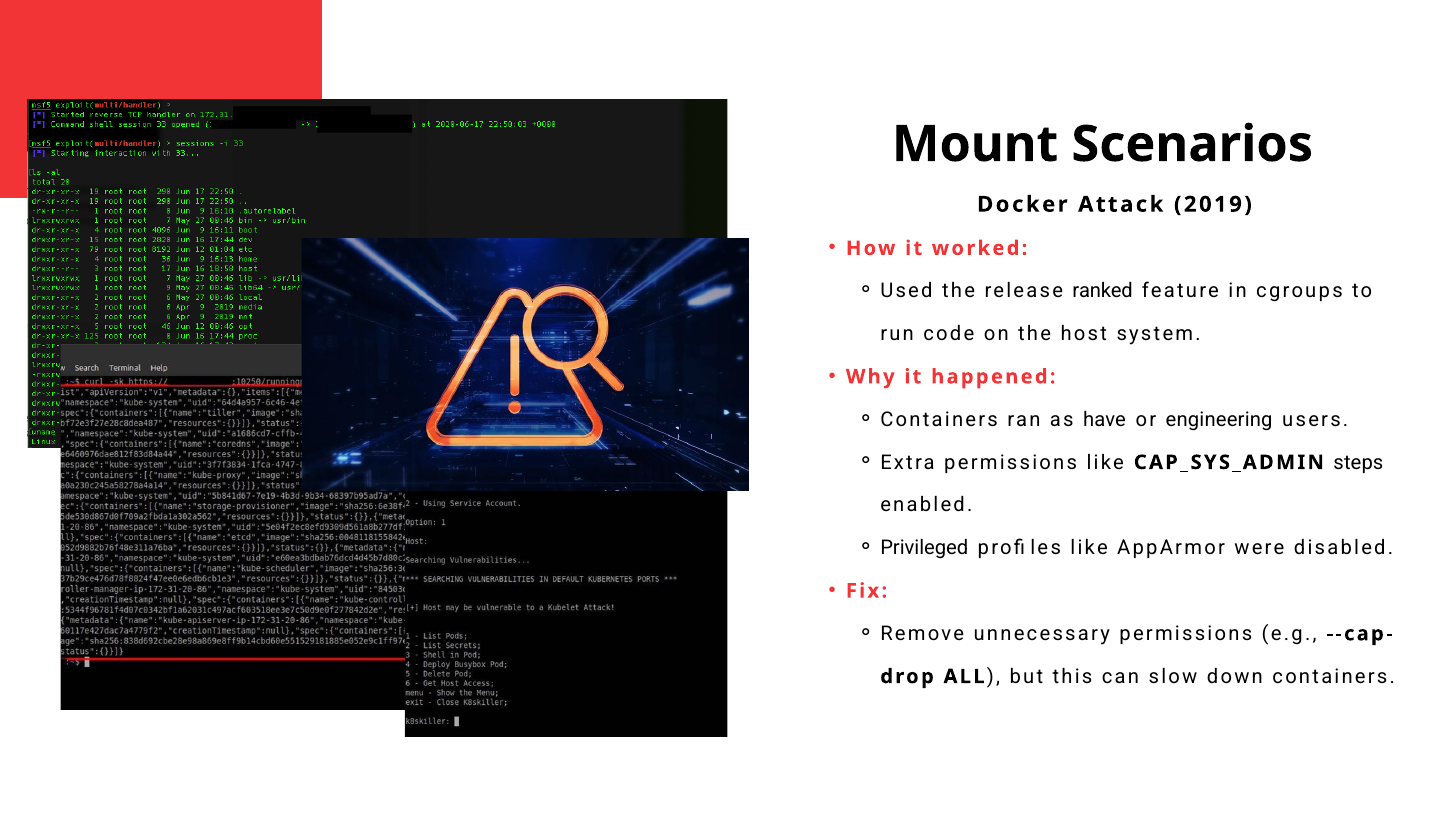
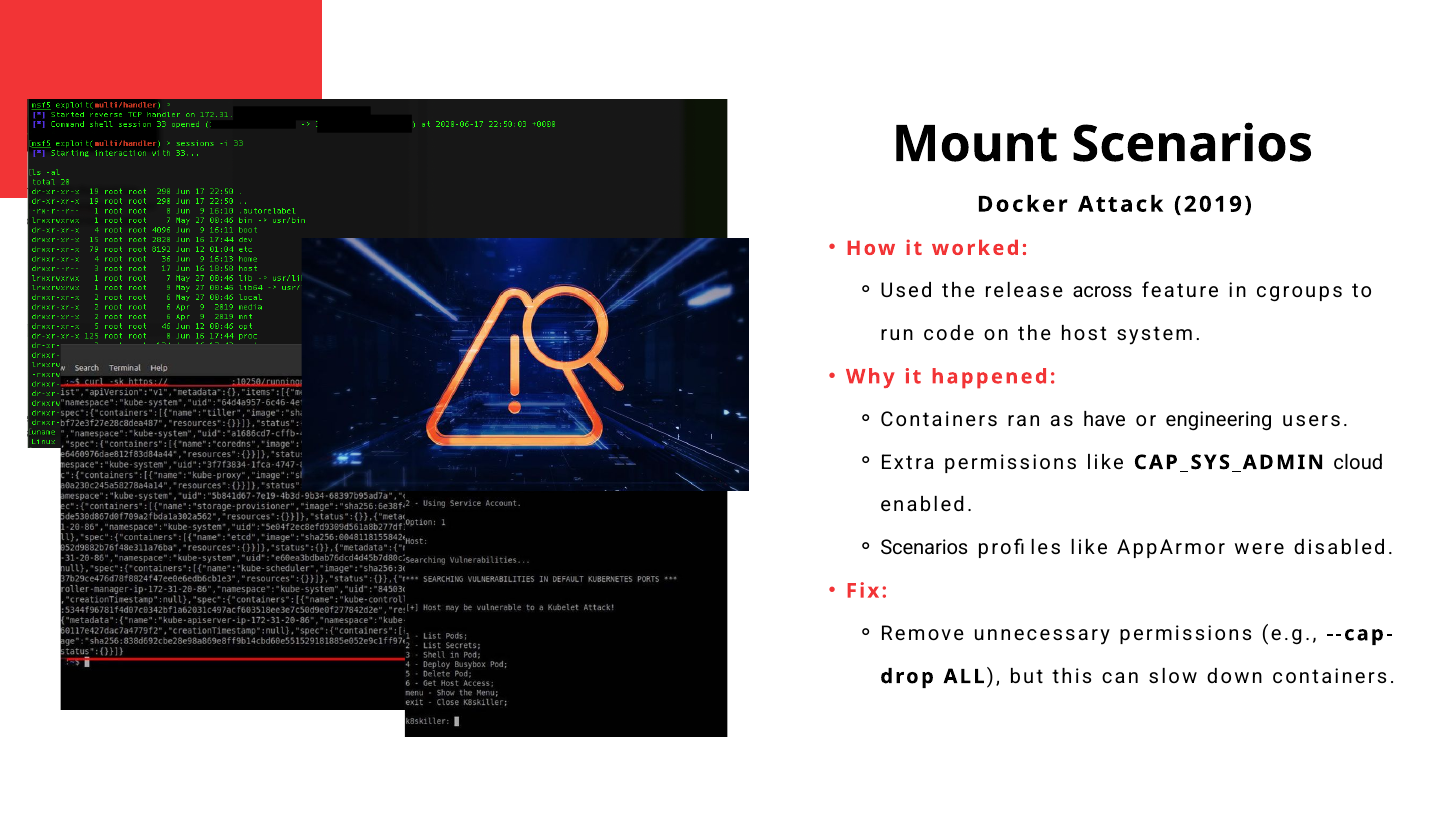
ranked: ranked -> across
steps: steps -> cloud
Privileged at (924, 548): Privileged -> Scenarios
